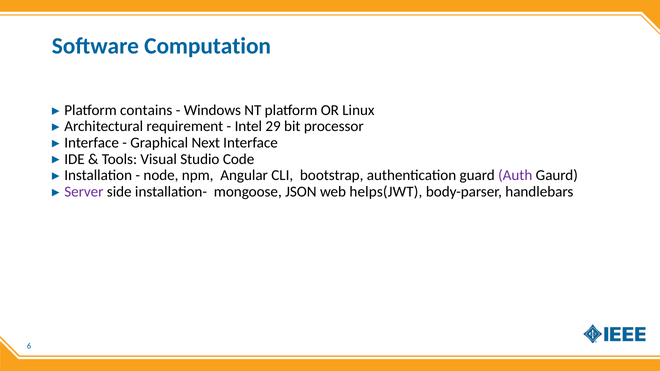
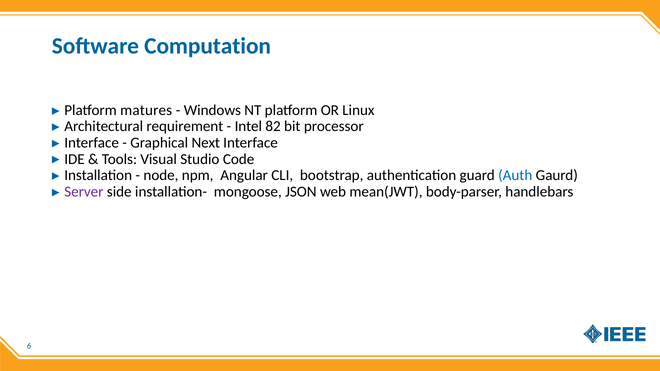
contains: contains -> matures
29: 29 -> 82
Auth colour: purple -> blue
helps(JWT: helps(JWT -> mean(JWT
